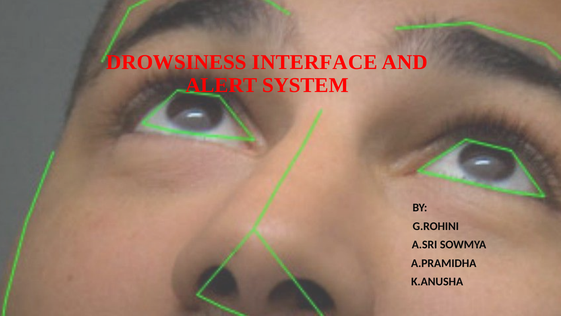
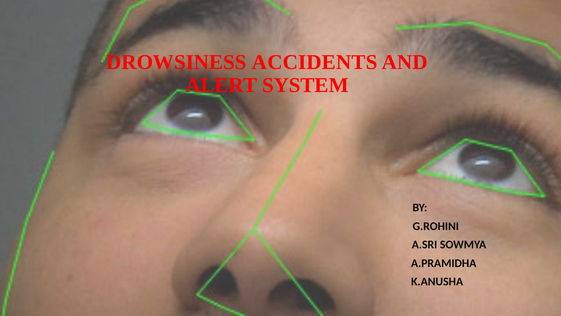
INTERFACE: INTERFACE -> ACCIDENTS
